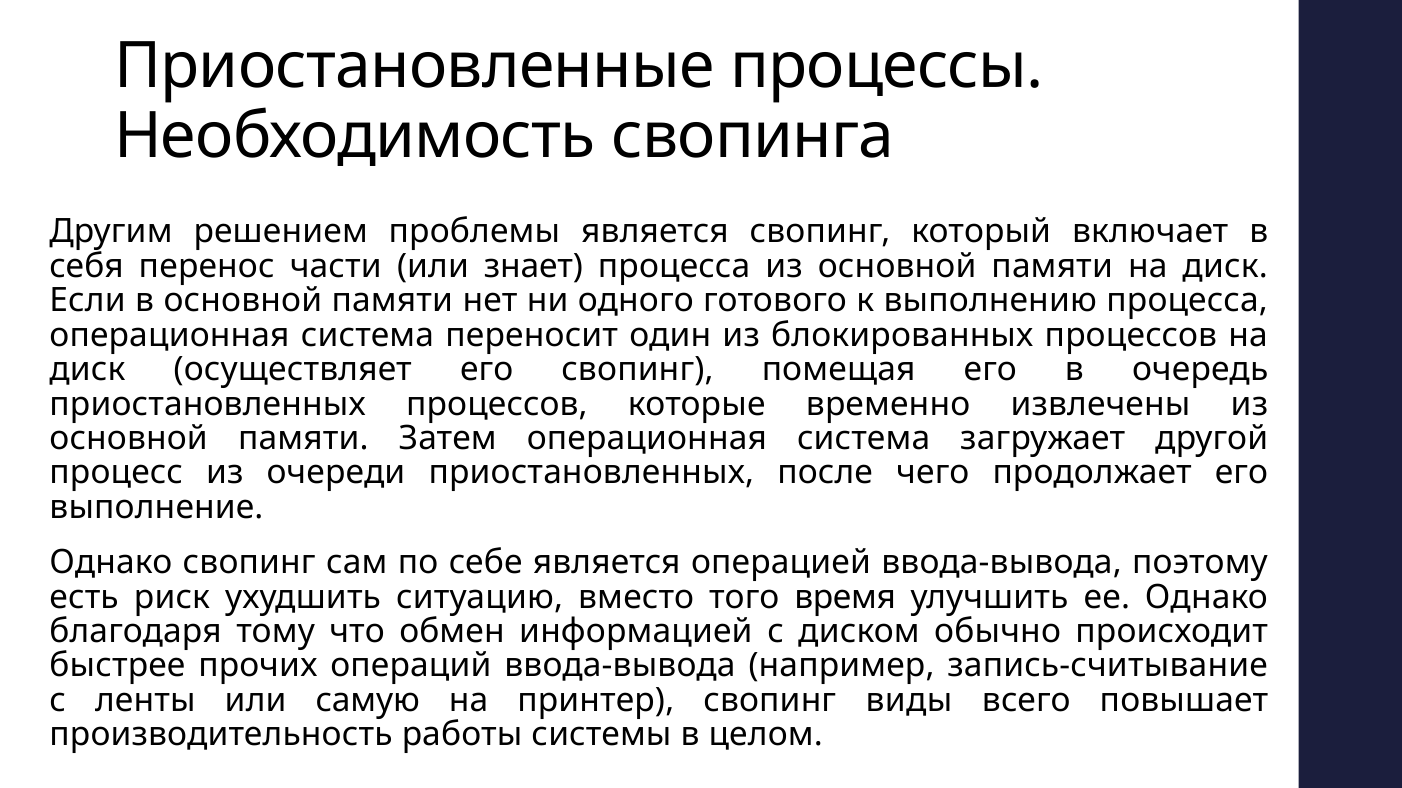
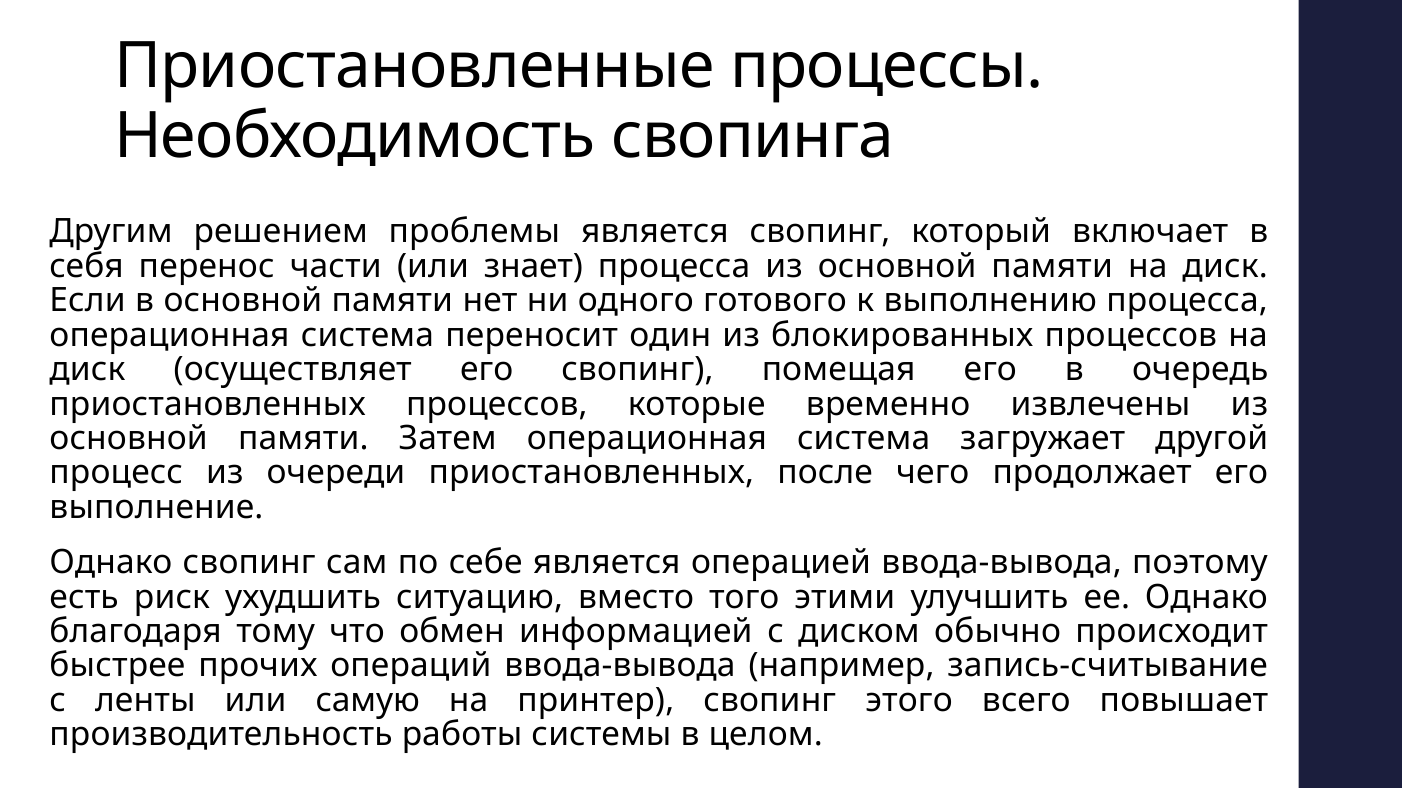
время: время -> этими
виды: виды -> этого
